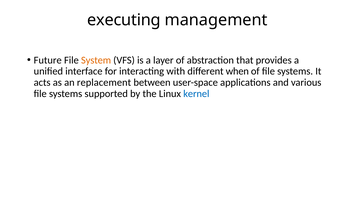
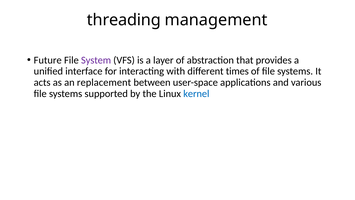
executing: executing -> threading
System colour: orange -> purple
when: when -> times
